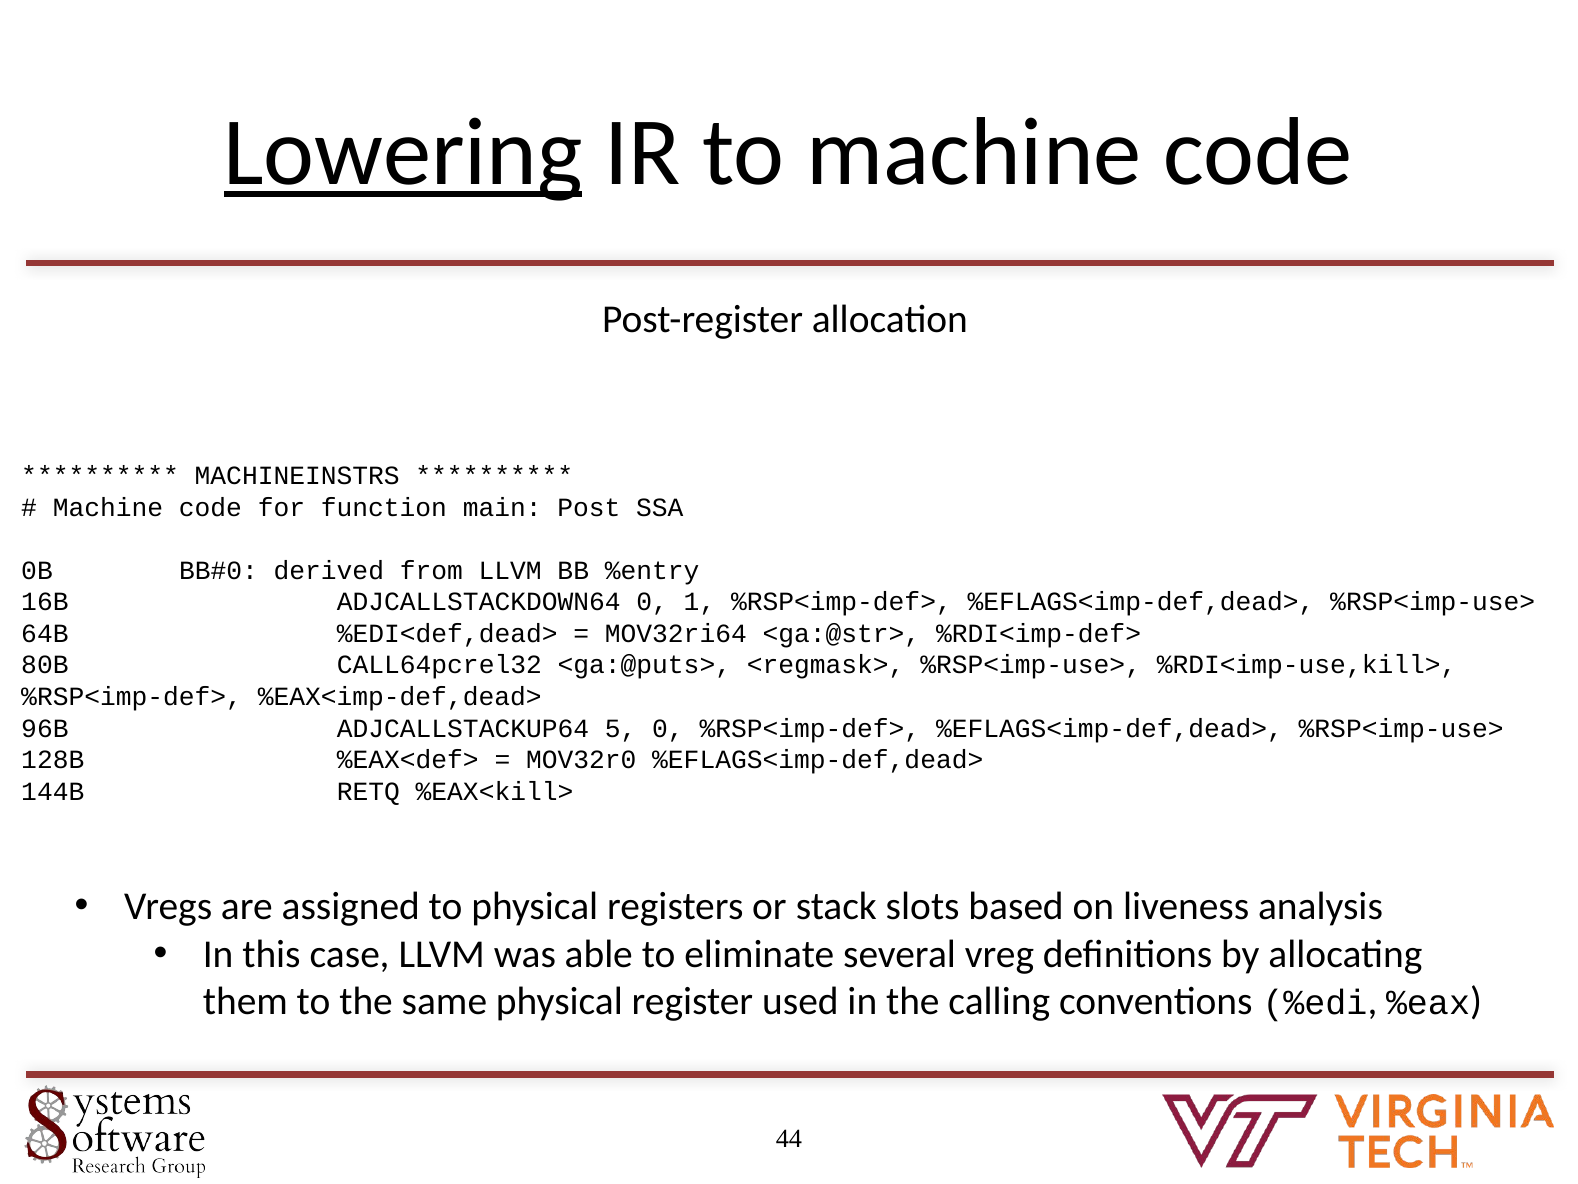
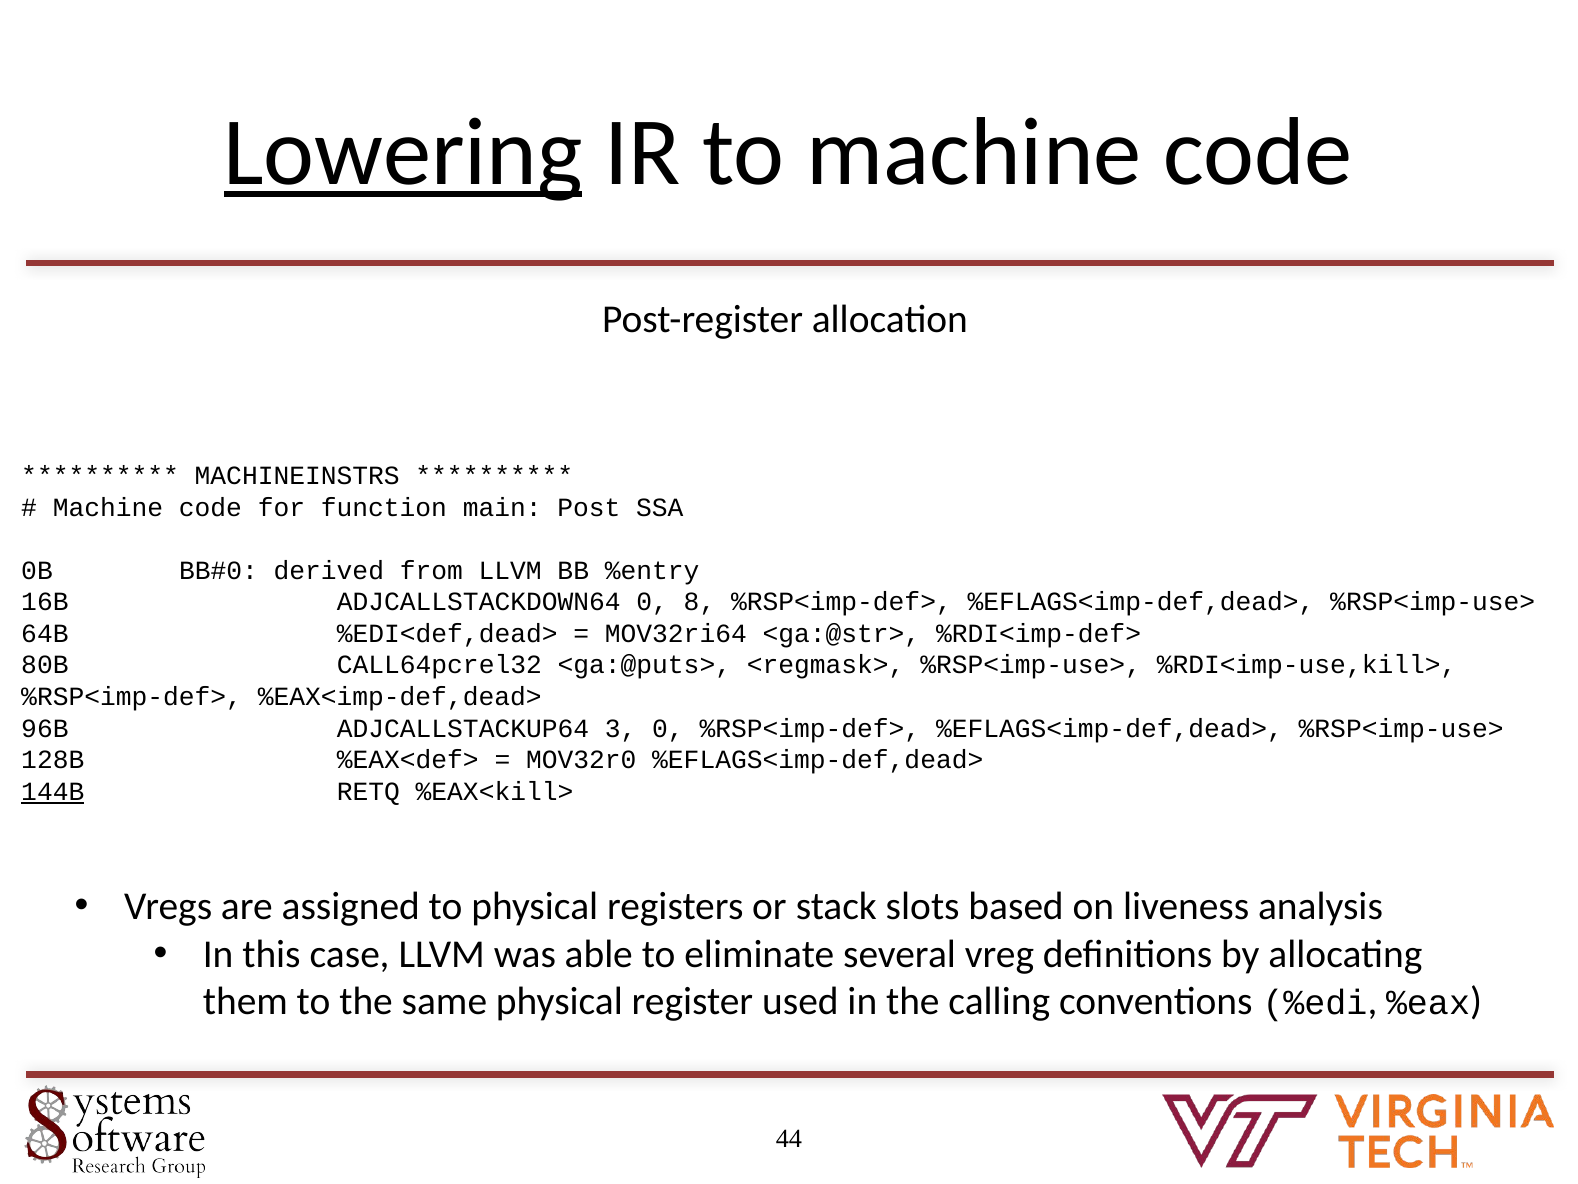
1: 1 -> 8
5: 5 -> 3
144B underline: none -> present
